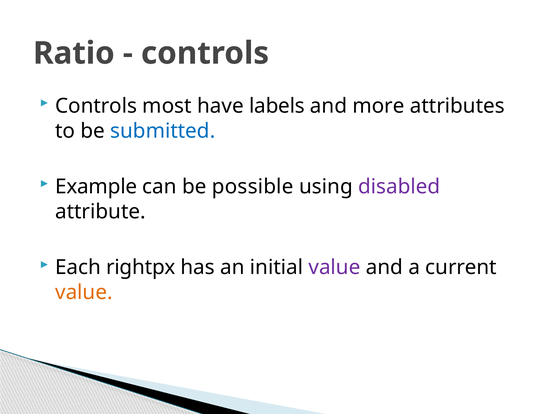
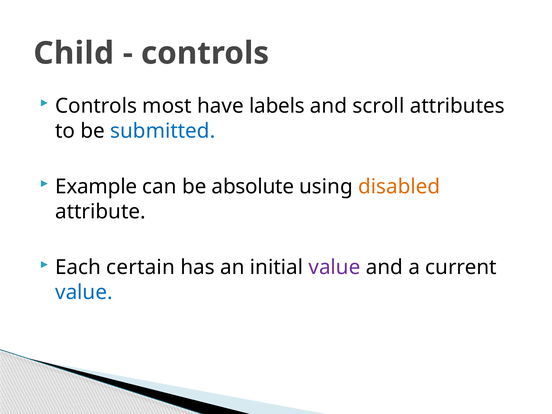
Ratio: Ratio -> Child
more: more -> scroll
possible: possible -> absolute
disabled colour: purple -> orange
rightpx: rightpx -> certain
value at (84, 292) colour: orange -> blue
